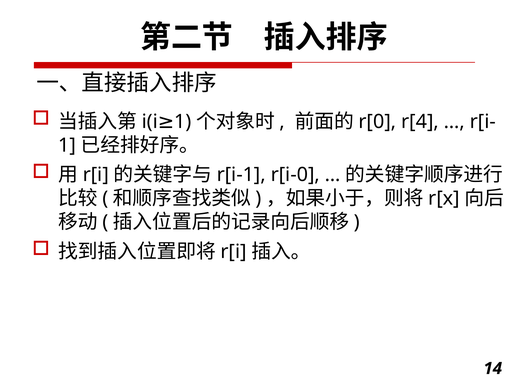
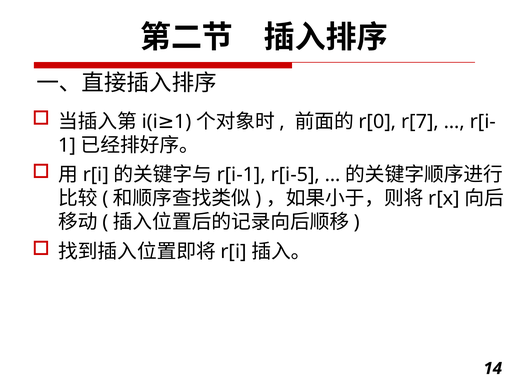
r[4: r[4 -> r[7
r[i-0: r[i-0 -> r[i-5
